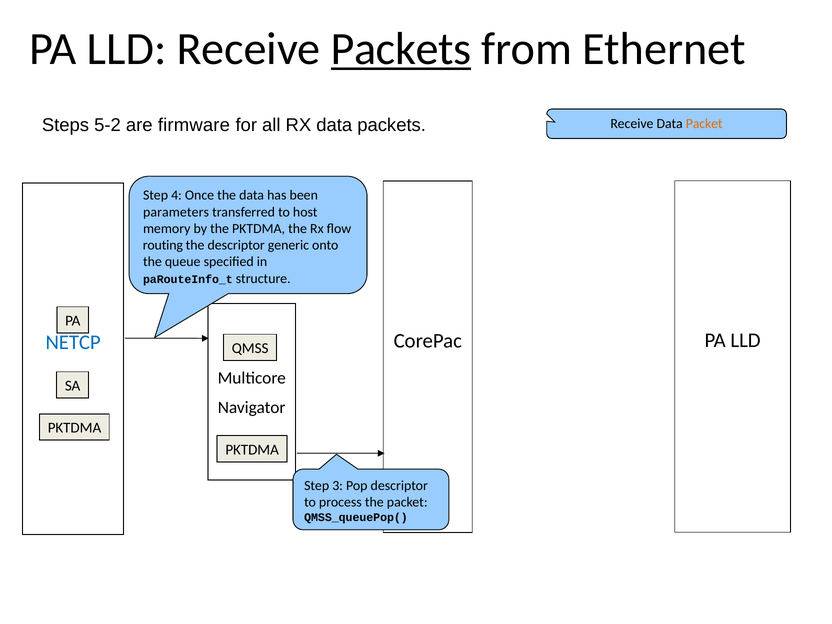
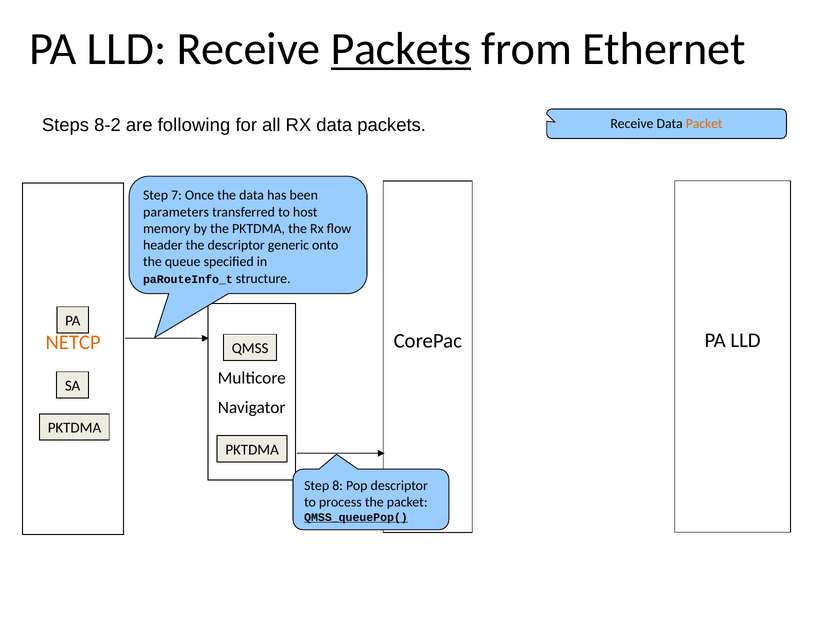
5-2: 5-2 -> 8-2
firmware: firmware -> following
4: 4 -> 7
routing: routing -> header
NETCP colour: blue -> orange
3: 3 -> 8
QMSS_queuePop( underline: none -> present
